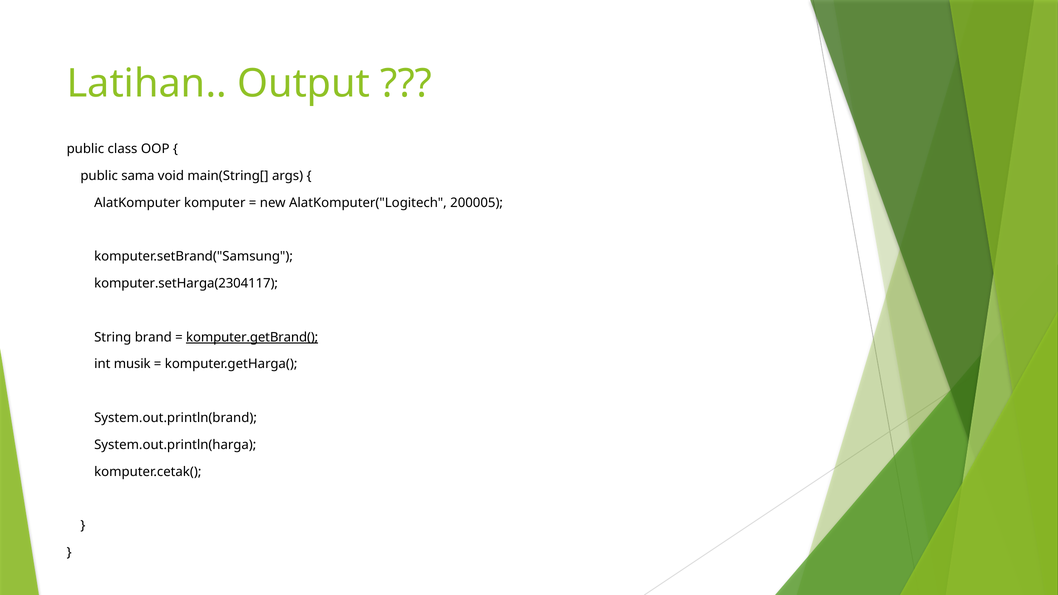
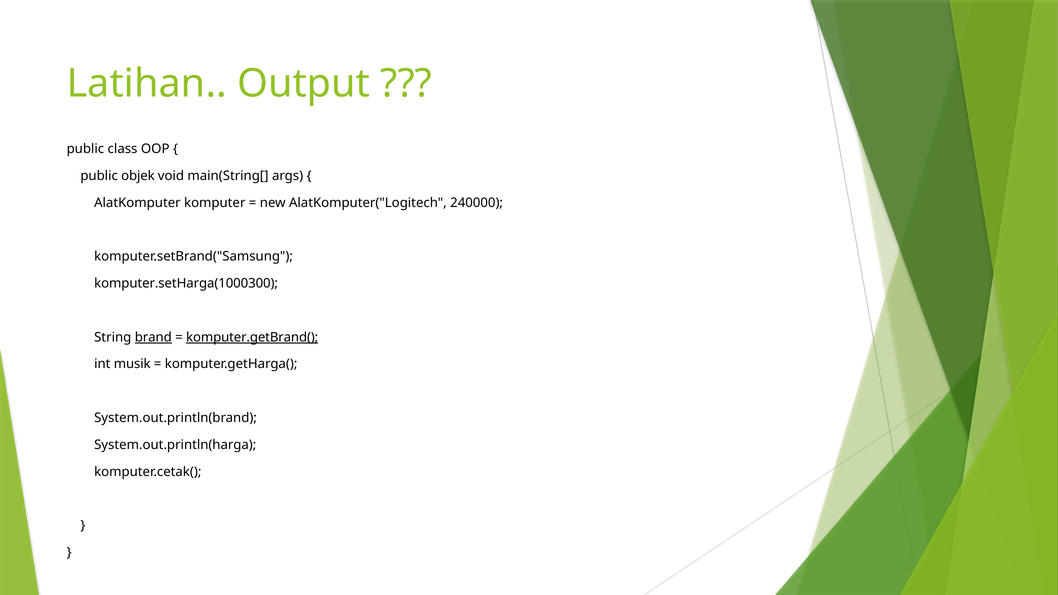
sama: sama -> objek
200005: 200005 -> 240000
komputer.setHarga(2304117: komputer.setHarga(2304117 -> komputer.setHarga(1000300
brand underline: none -> present
